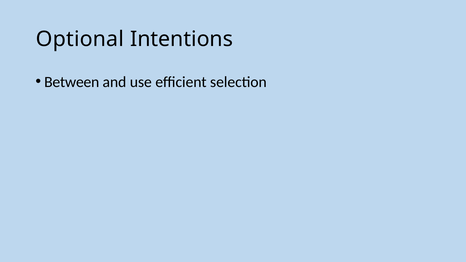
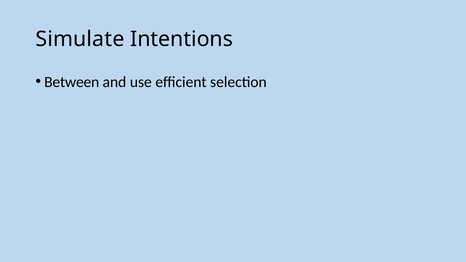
Optional: Optional -> Simulate
